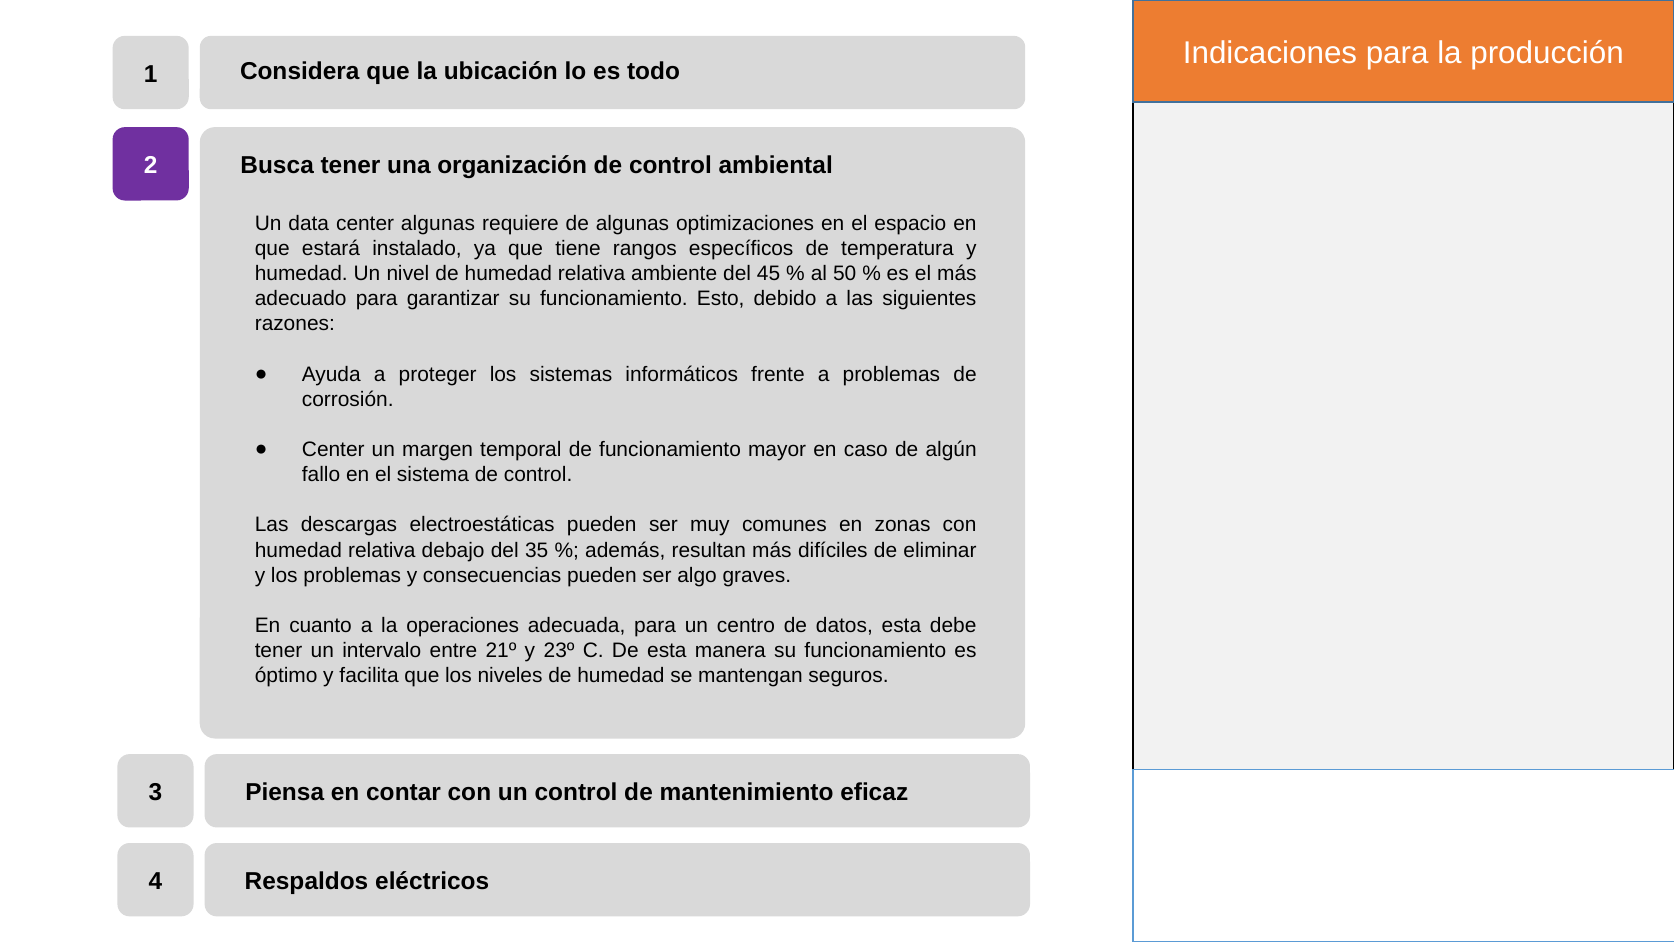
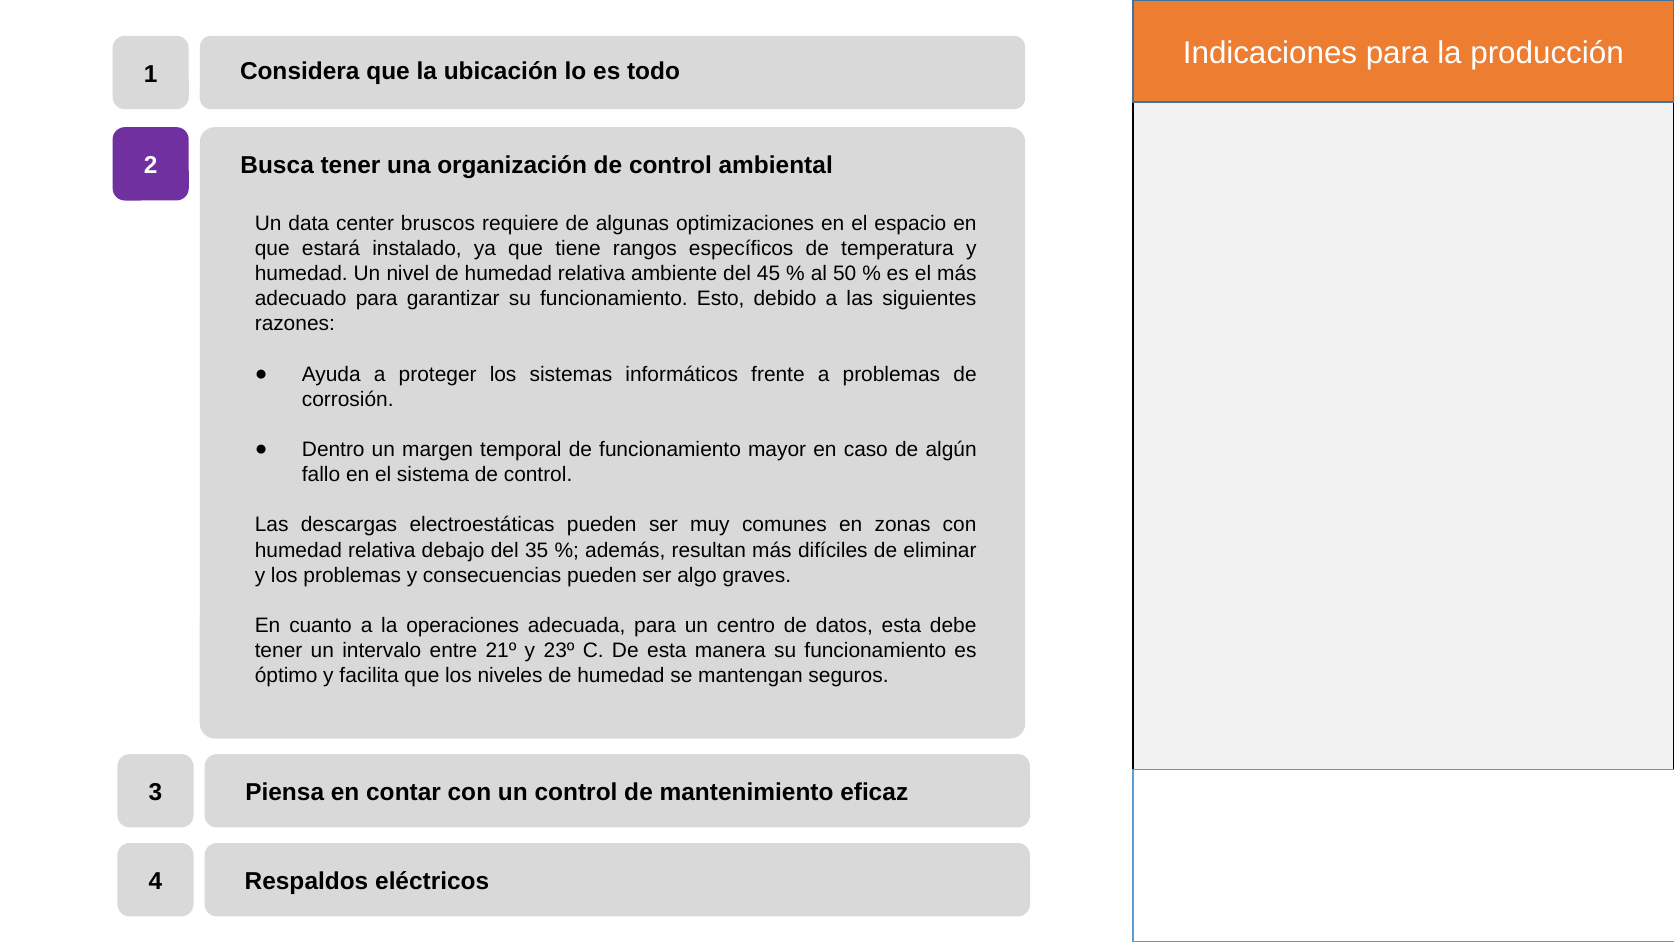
center algunas: algunas -> bruscos
Center at (333, 449): Center -> Dentro
